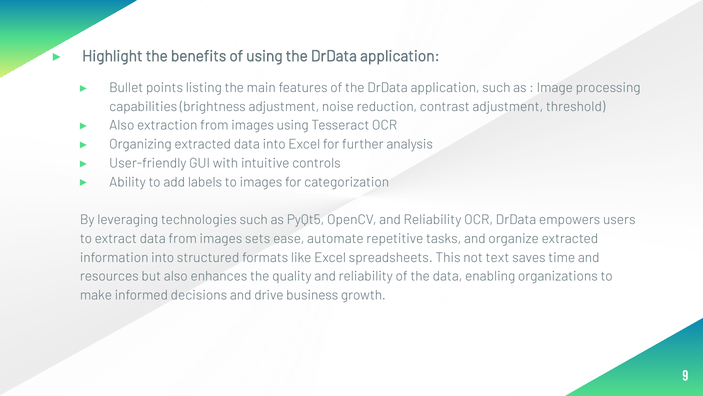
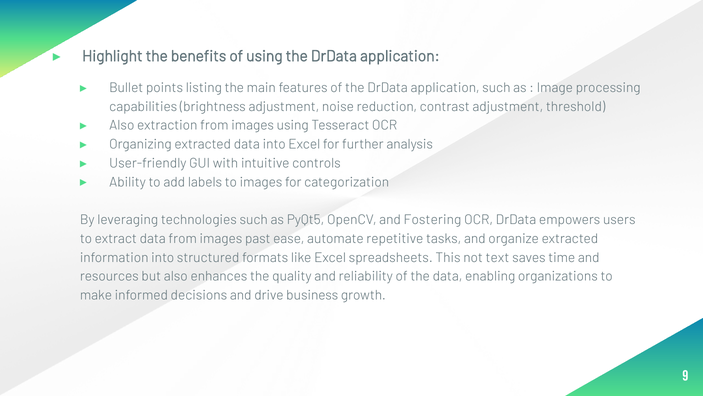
OpenCV and Reliability: Reliability -> Fostering
sets: sets -> past
